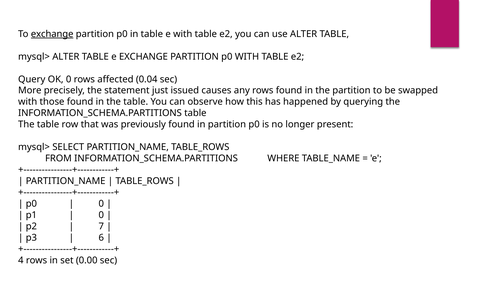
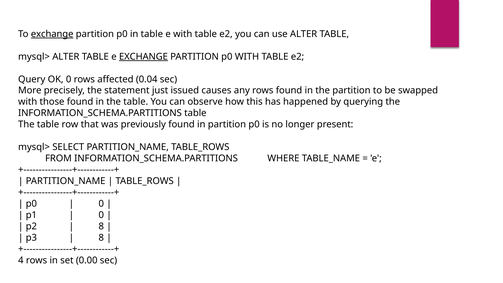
EXCHANGE at (143, 57) underline: none -> present
7 at (101, 226): 7 -> 8
6 at (101, 238): 6 -> 8
